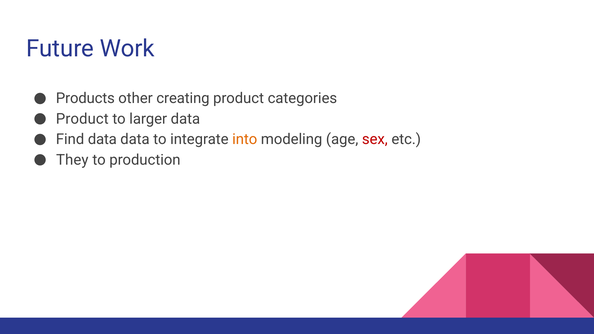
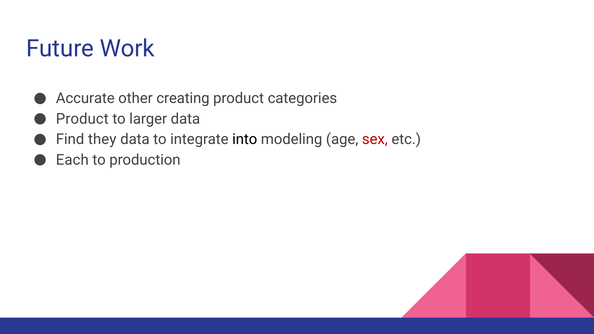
Products: Products -> Accurate
Find data: data -> they
into colour: orange -> black
They: They -> Each
